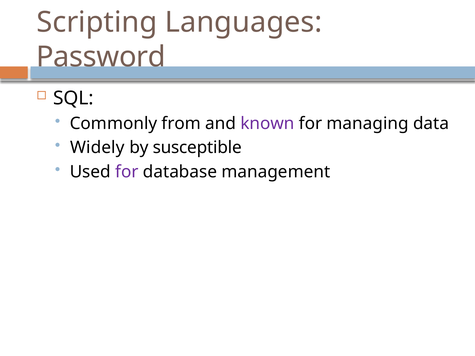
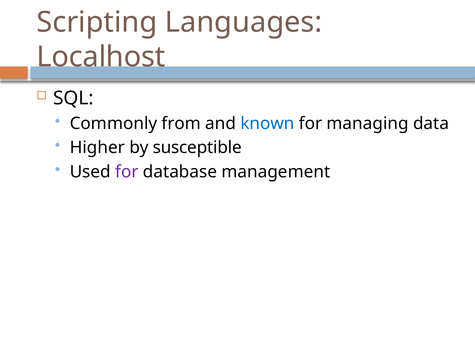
Password: Password -> Localhost
known colour: purple -> blue
Widely: Widely -> Higher
